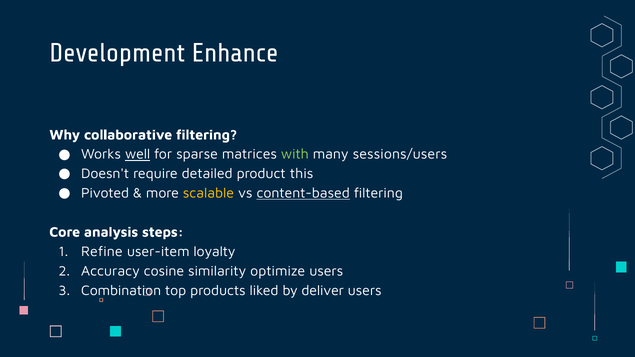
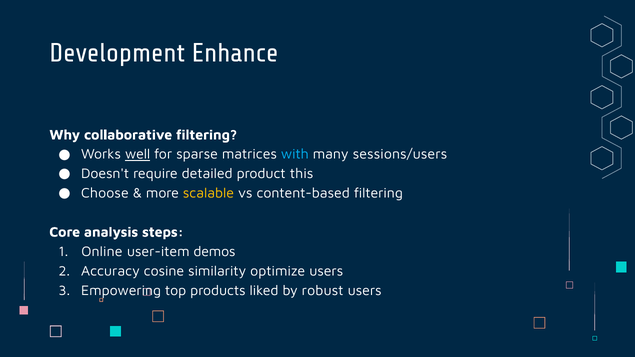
with colour: light green -> light blue
Pivoted: Pivoted -> Choose
content-based underline: present -> none
Refine: Refine -> Online
loyalty: loyalty -> demos
Combination: Combination -> Empowering
deliver: deliver -> robust
